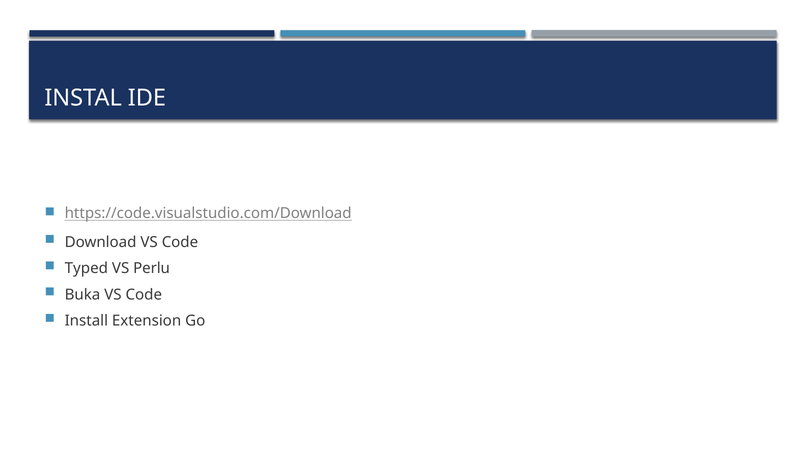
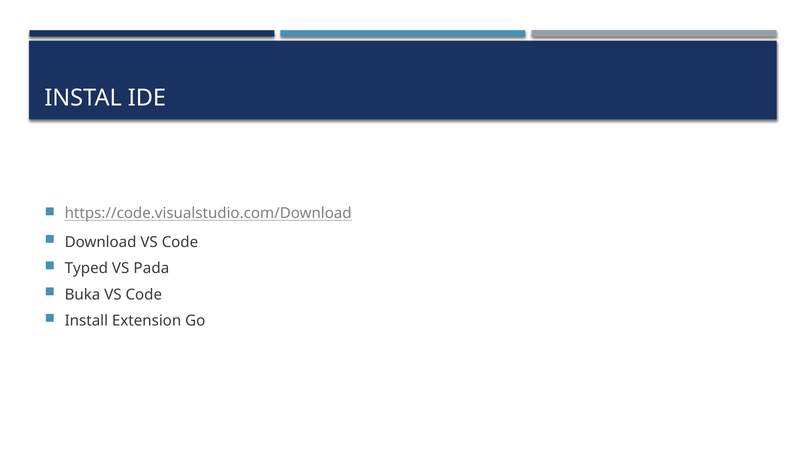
Perlu: Perlu -> Pada
